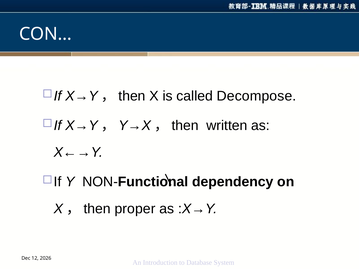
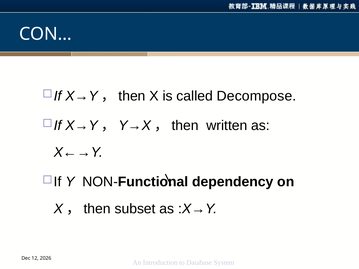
proper: proper -> subset
